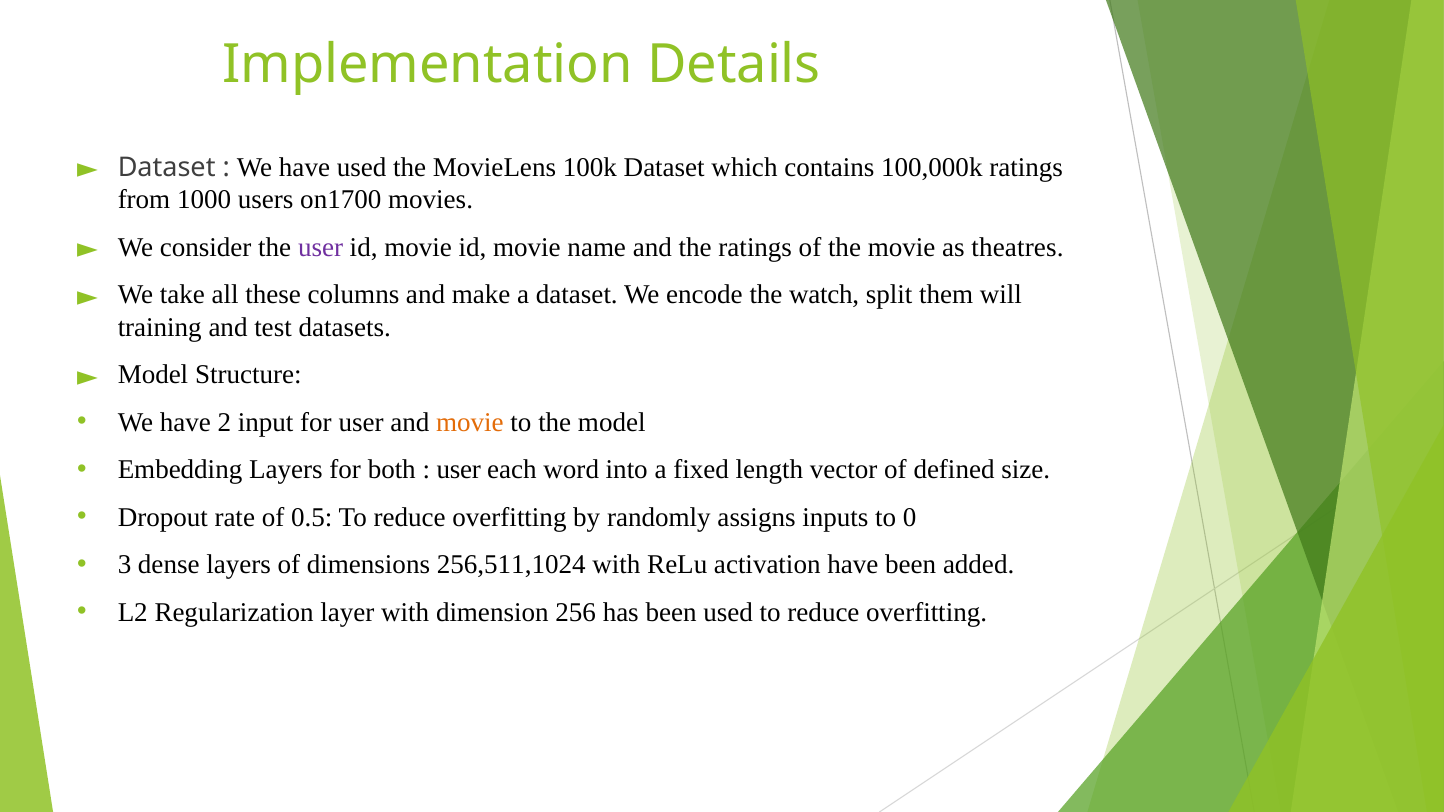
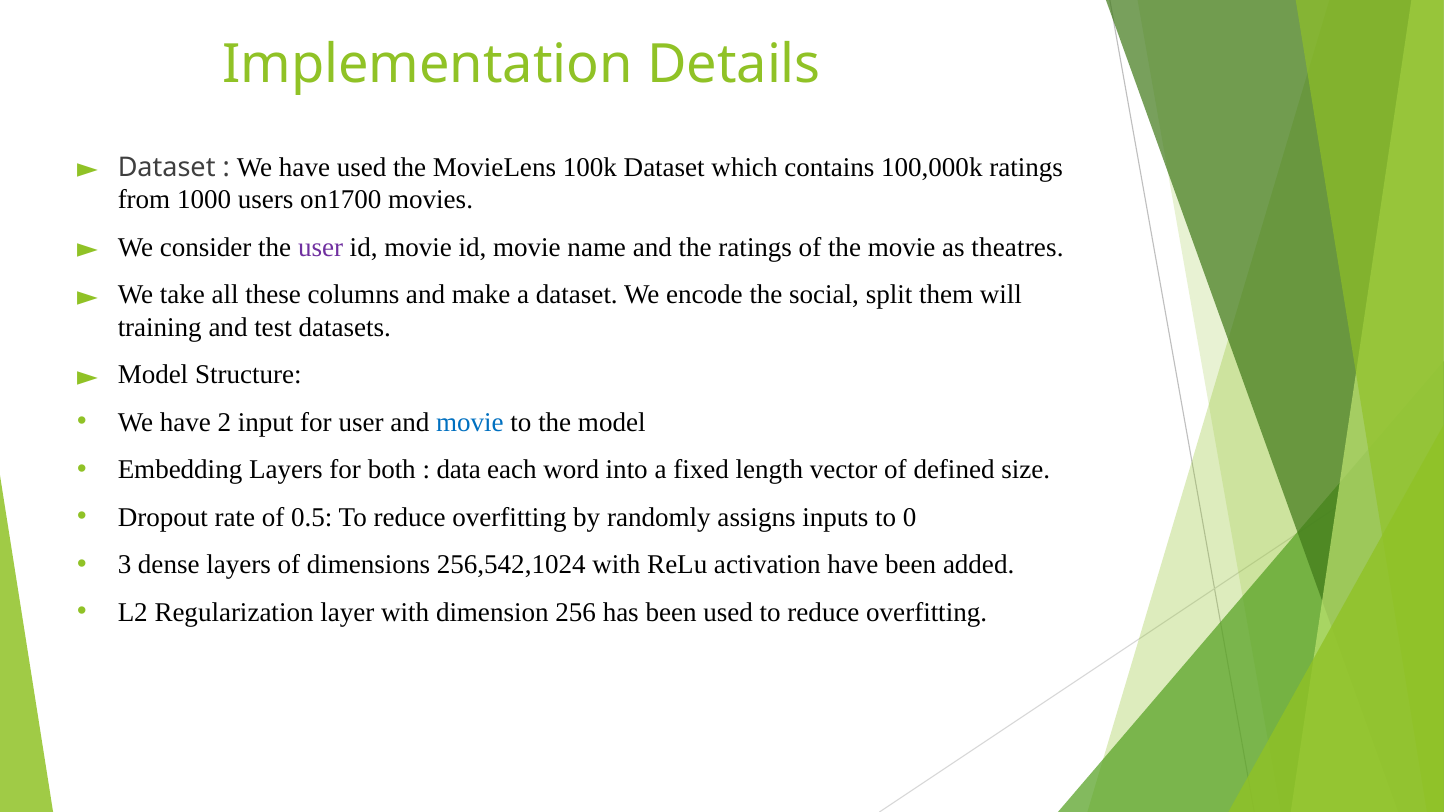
watch: watch -> social
movie at (470, 422) colour: orange -> blue
user at (459, 470): user -> data
256,511,1024: 256,511,1024 -> 256,542,1024
